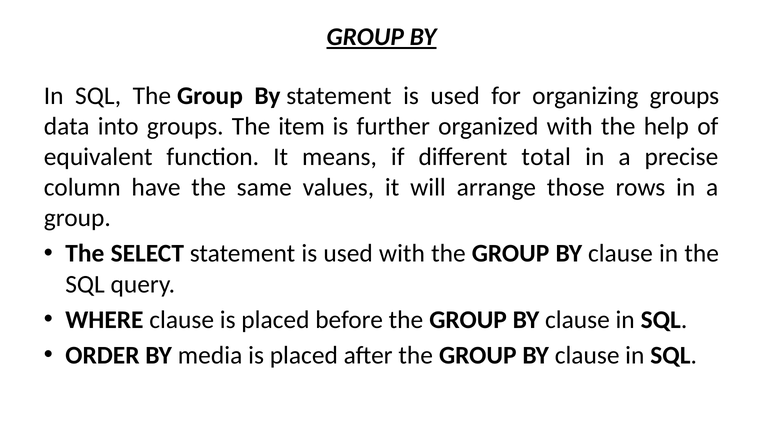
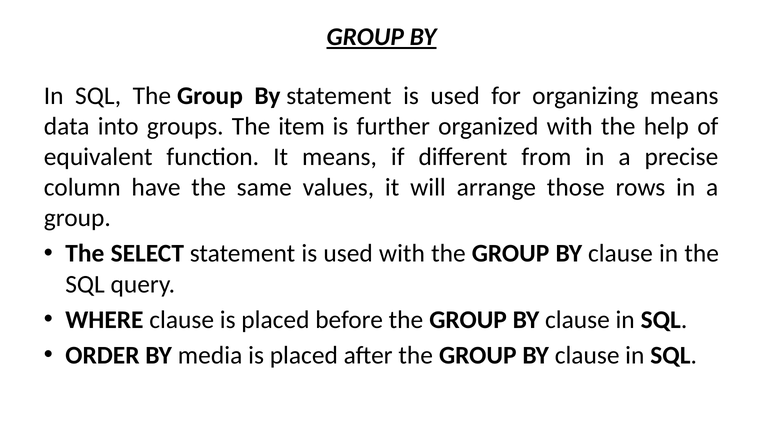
organizing groups: groups -> means
total: total -> from
